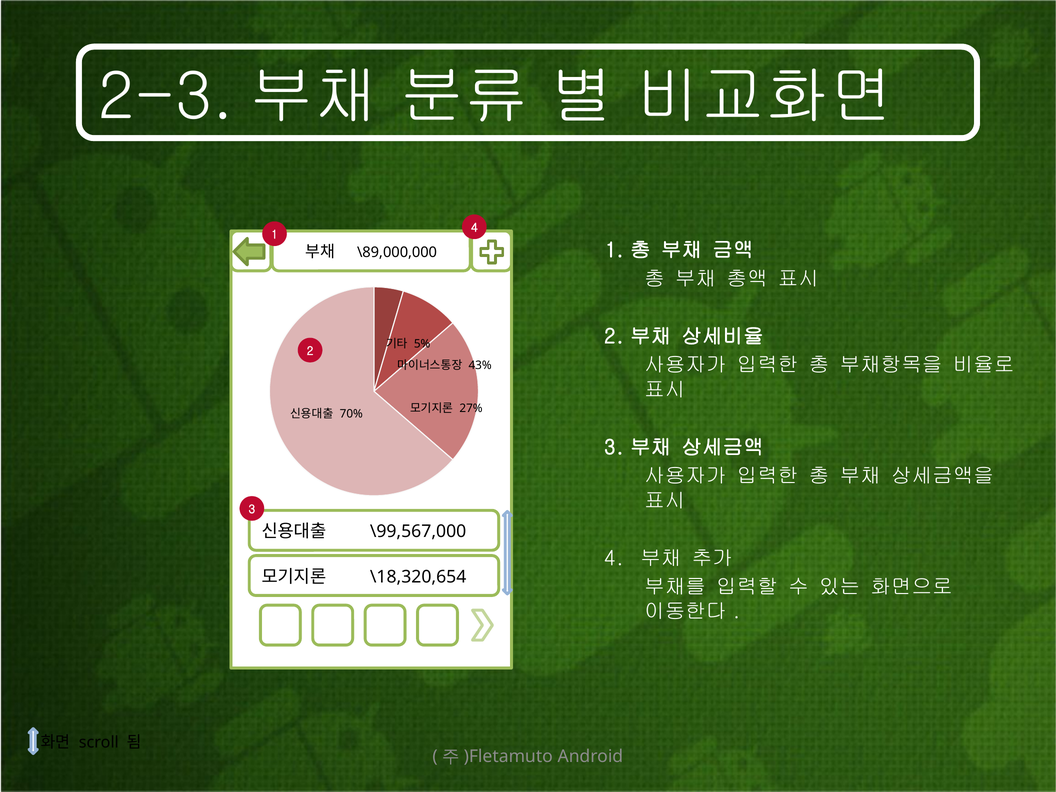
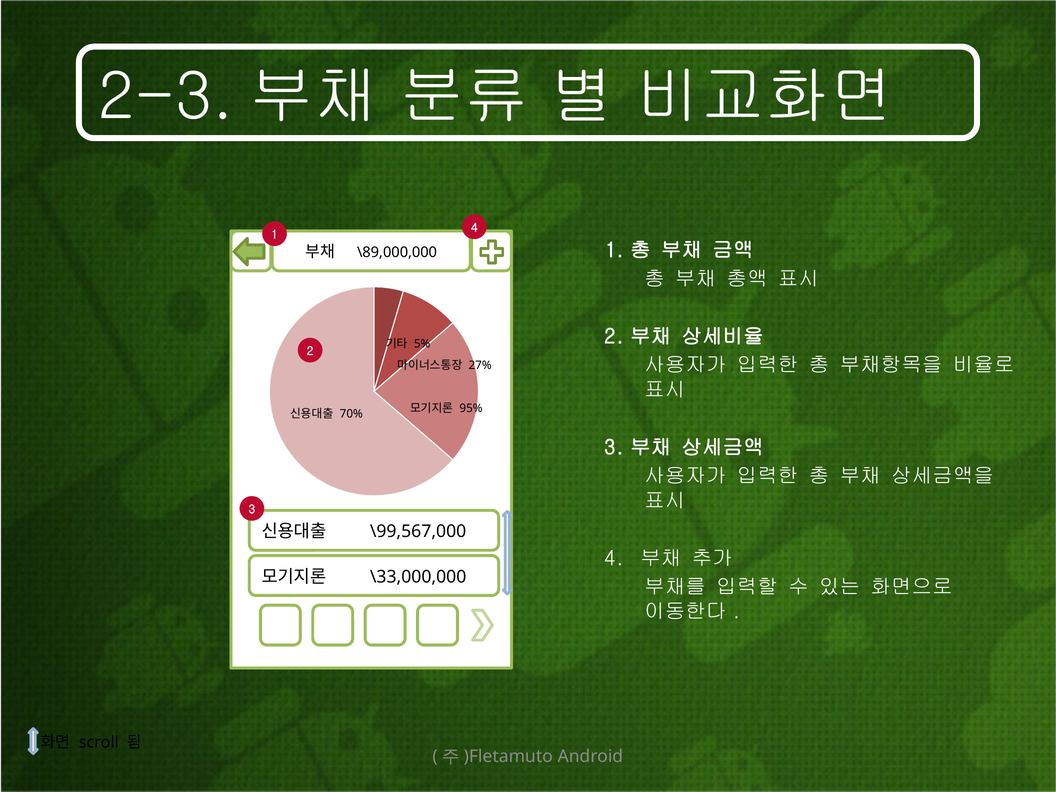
43%: 43% -> 27%
27%: 27% -> 95%
\18,320,654: \18,320,654 -> \33,000,000
